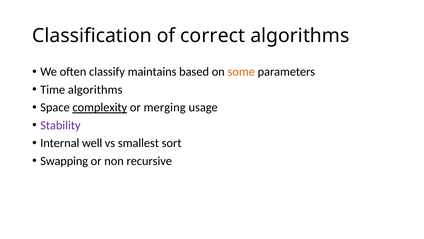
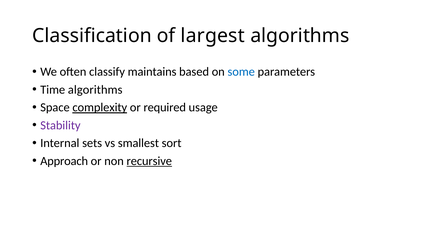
correct: correct -> largest
some colour: orange -> blue
merging: merging -> required
well: well -> sets
Swapping: Swapping -> Approach
recursive underline: none -> present
